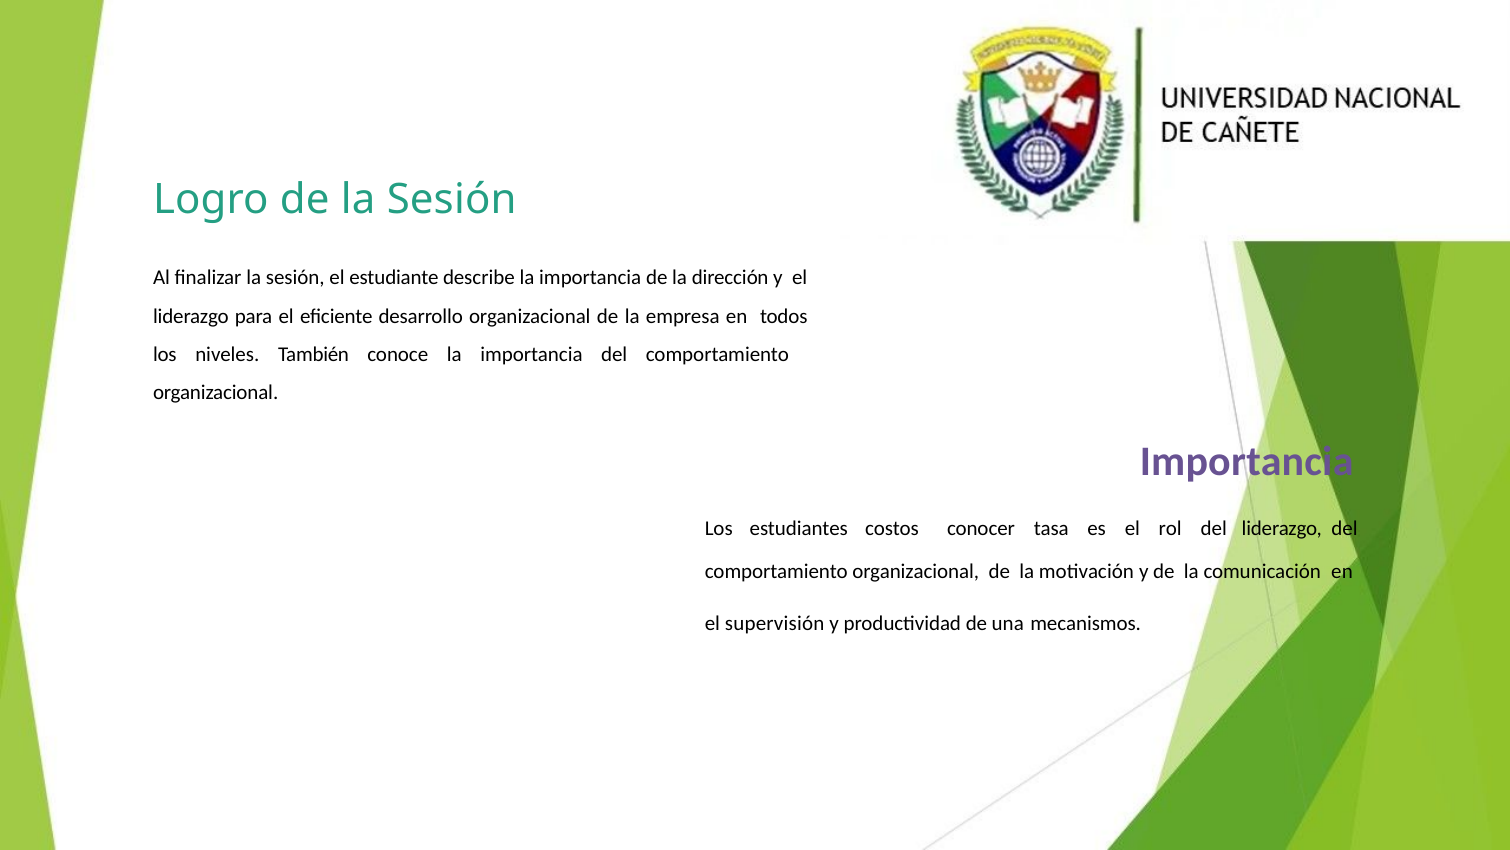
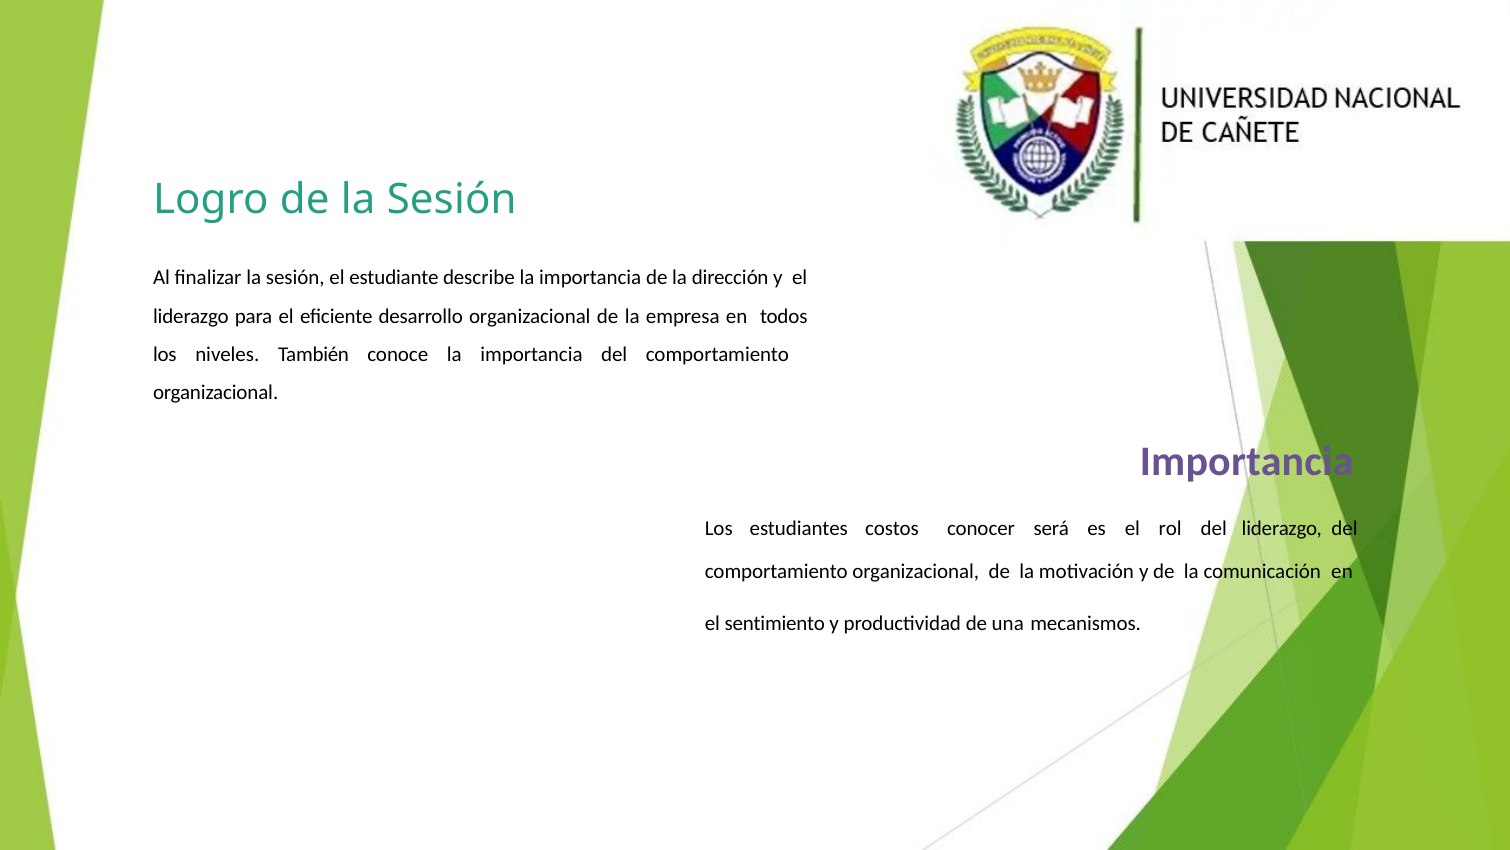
tasa: tasa -> será
supervisión: supervisión -> sentimiento
